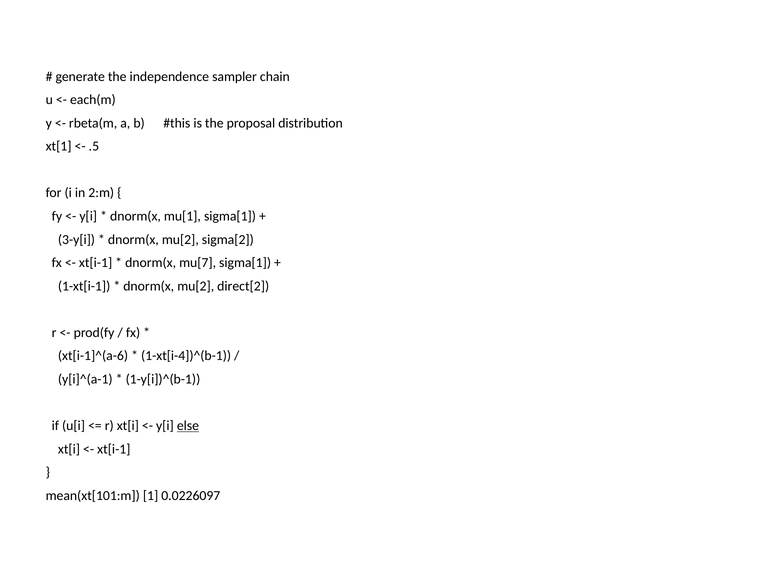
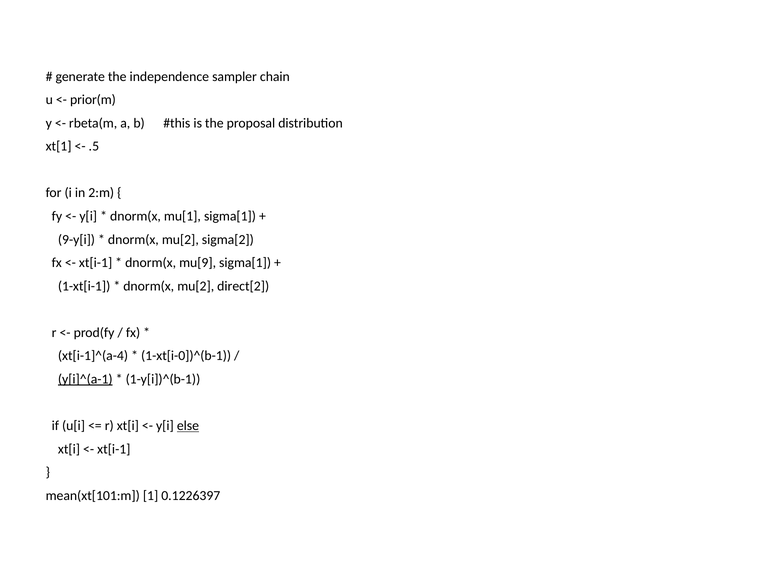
each(m: each(m -> prior(m
3-y[i: 3-y[i -> 9-y[i
mu[7: mu[7 -> mu[9
xt[i-1]^(a-6: xt[i-1]^(a-6 -> xt[i-1]^(a-4
1-xt[i-4])^(b-1: 1-xt[i-4])^(b-1 -> 1-xt[i-0])^(b-1
y[i]^(a-1 underline: none -> present
0.0226097: 0.0226097 -> 0.1226397
